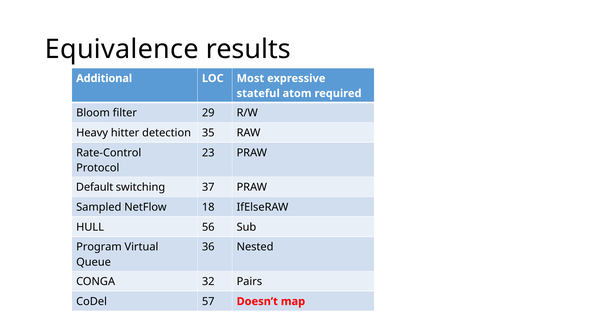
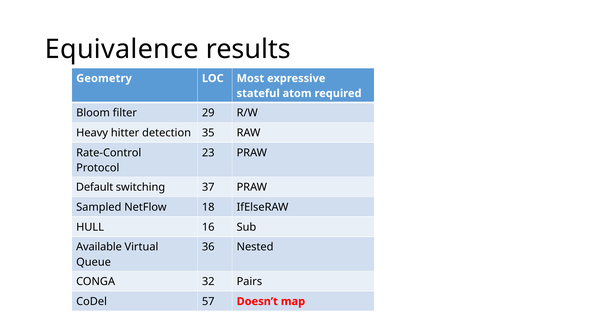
Additional: Additional -> Geometry
56: 56 -> 16
Program: Program -> Available
